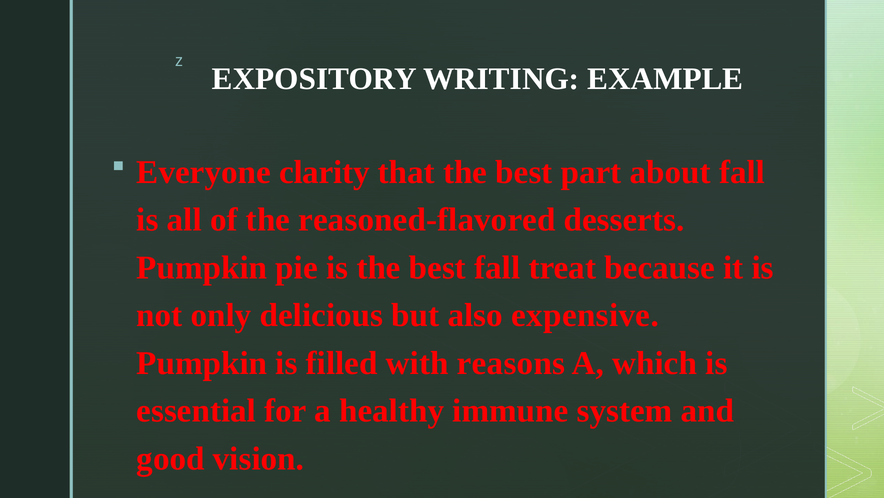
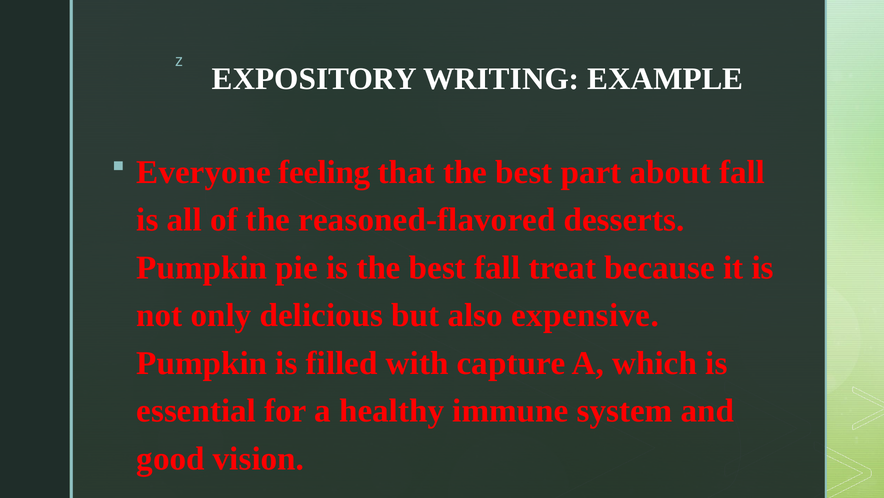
clarity: clarity -> feeling
reasons: reasons -> capture
